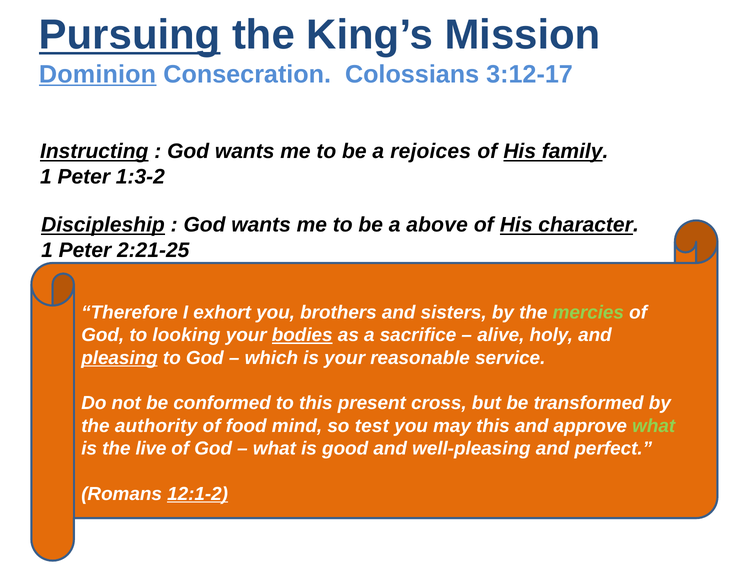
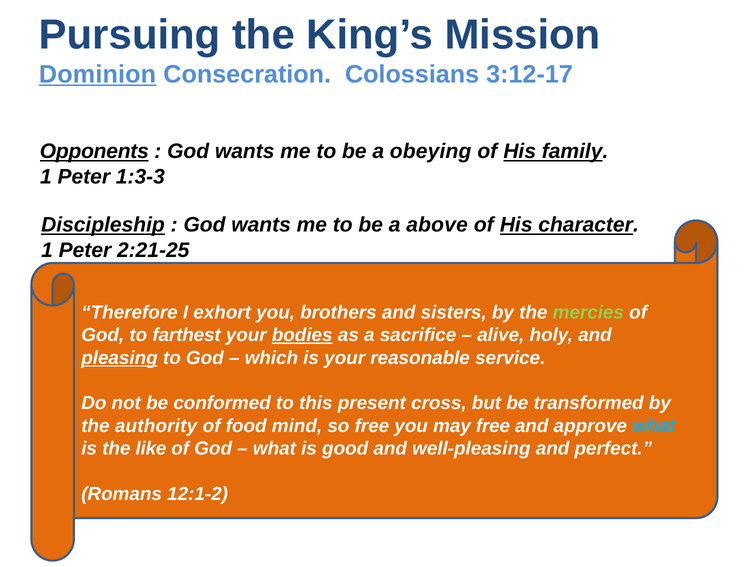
Pursuing underline: present -> none
Instructing: Instructing -> Opponents
rejoices: rejoices -> obeying
1:3-2: 1:3-2 -> 1:3-3
looking: looking -> farthest
so test: test -> free
may this: this -> free
what at (654, 425) colour: light green -> light blue
live: live -> like
12:1-2 underline: present -> none
